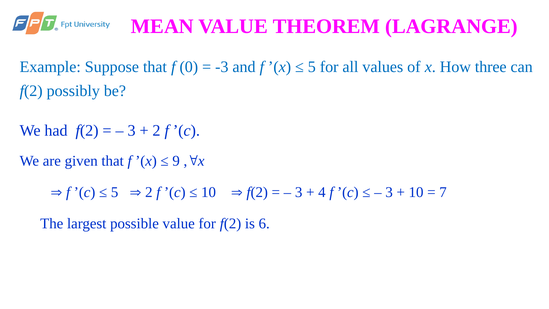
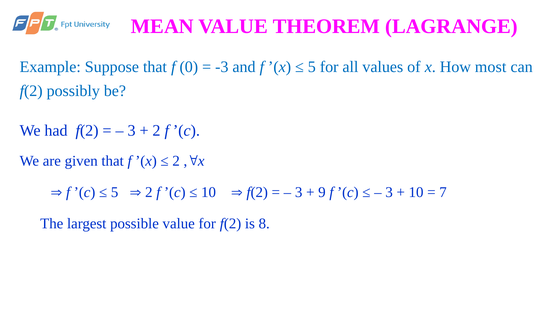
three: three -> most
9 at (176, 161): 9 -> 2
4: 4 -> 9
6: 6 -> 8
